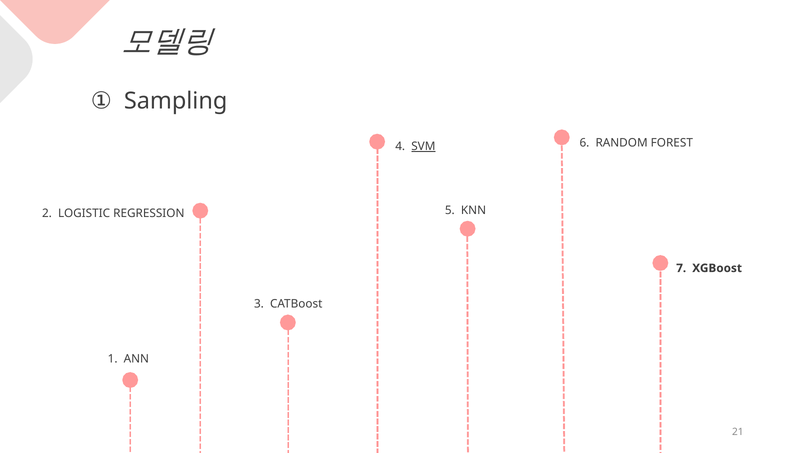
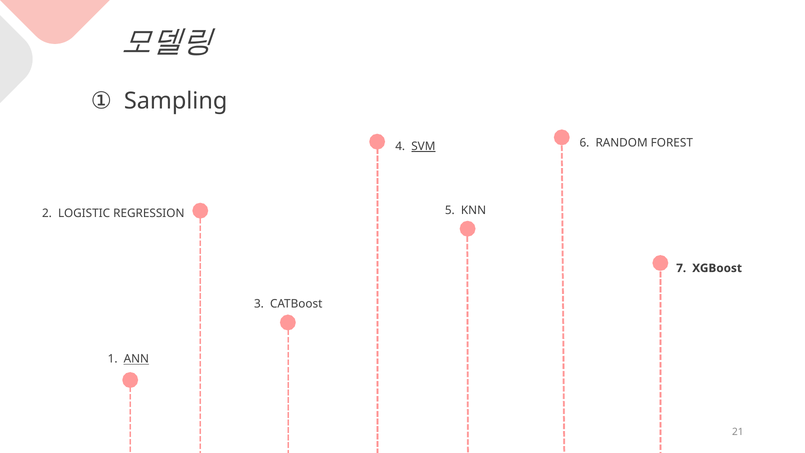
ANN underline: none -> present
